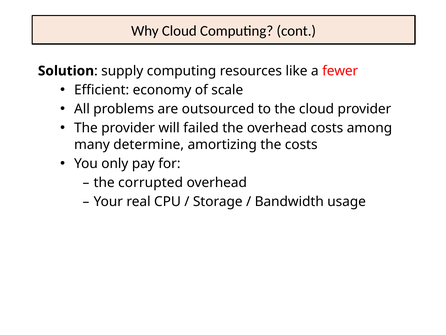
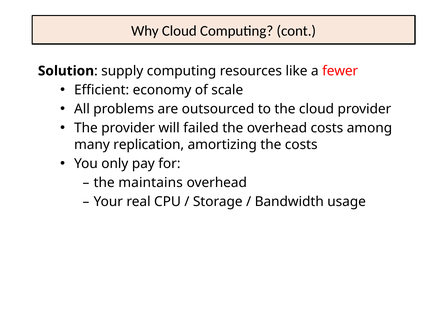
determine: determine -> replication
corrupted: corrupted -> maintains
